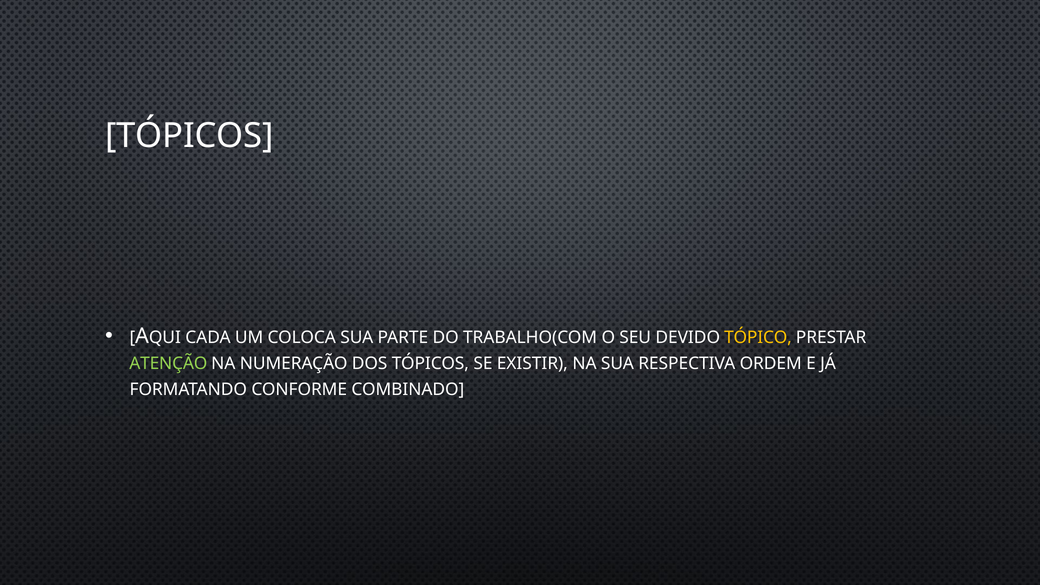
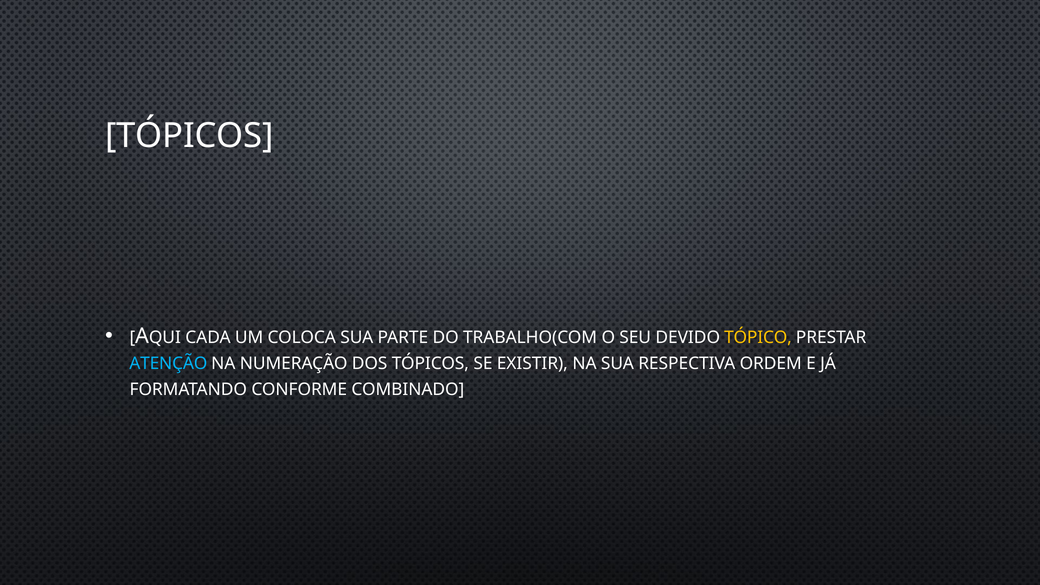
ATENÇÃO colour: light green -> light blue
